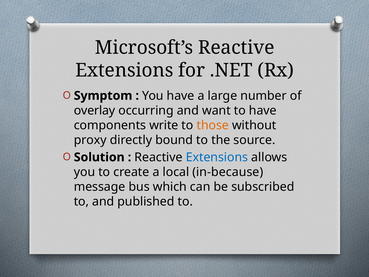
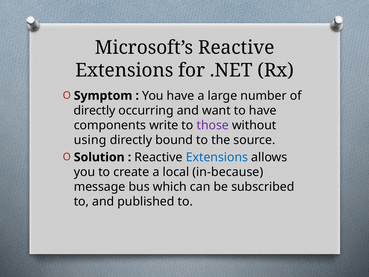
overlay at (95, 110): overlay -> directly
those colour: orange -> purple
proxy: proxy -> using
